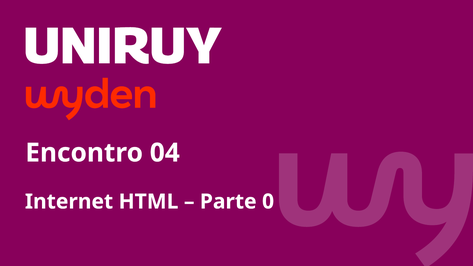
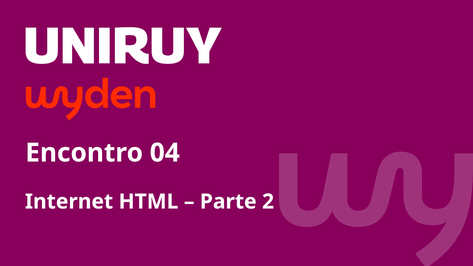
0: 0 -> 2
